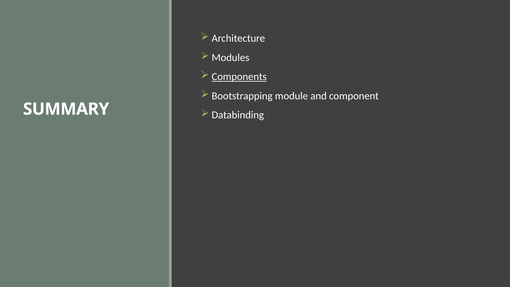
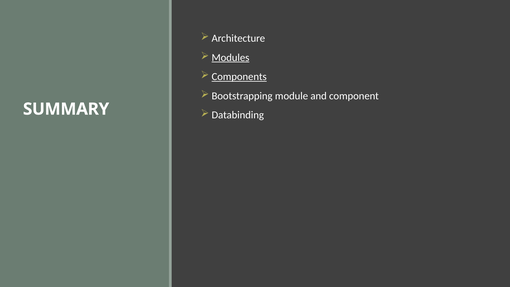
Modules underline: none -> present
